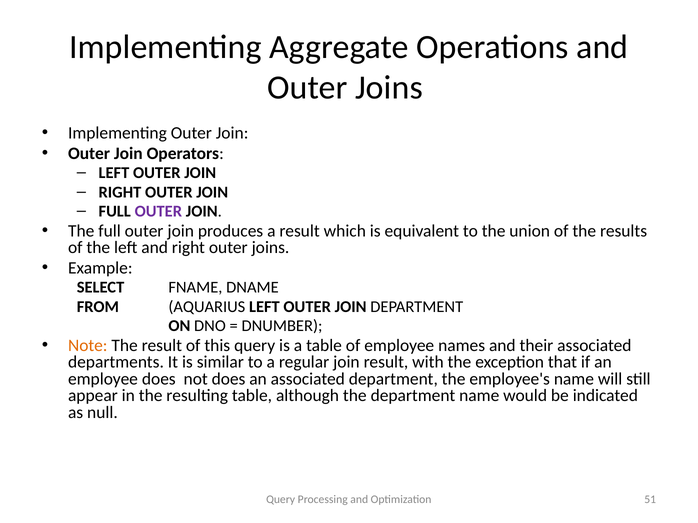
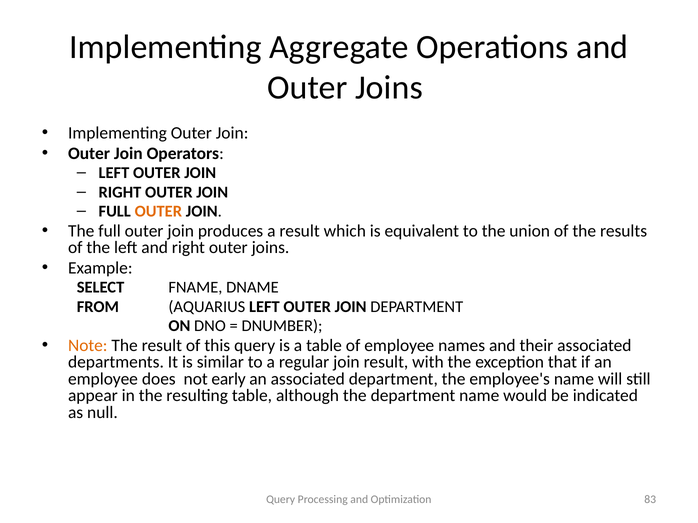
OUTER at (158, 211) colour: purple -> orange
not does: does -> early
51: 51 -> 83
